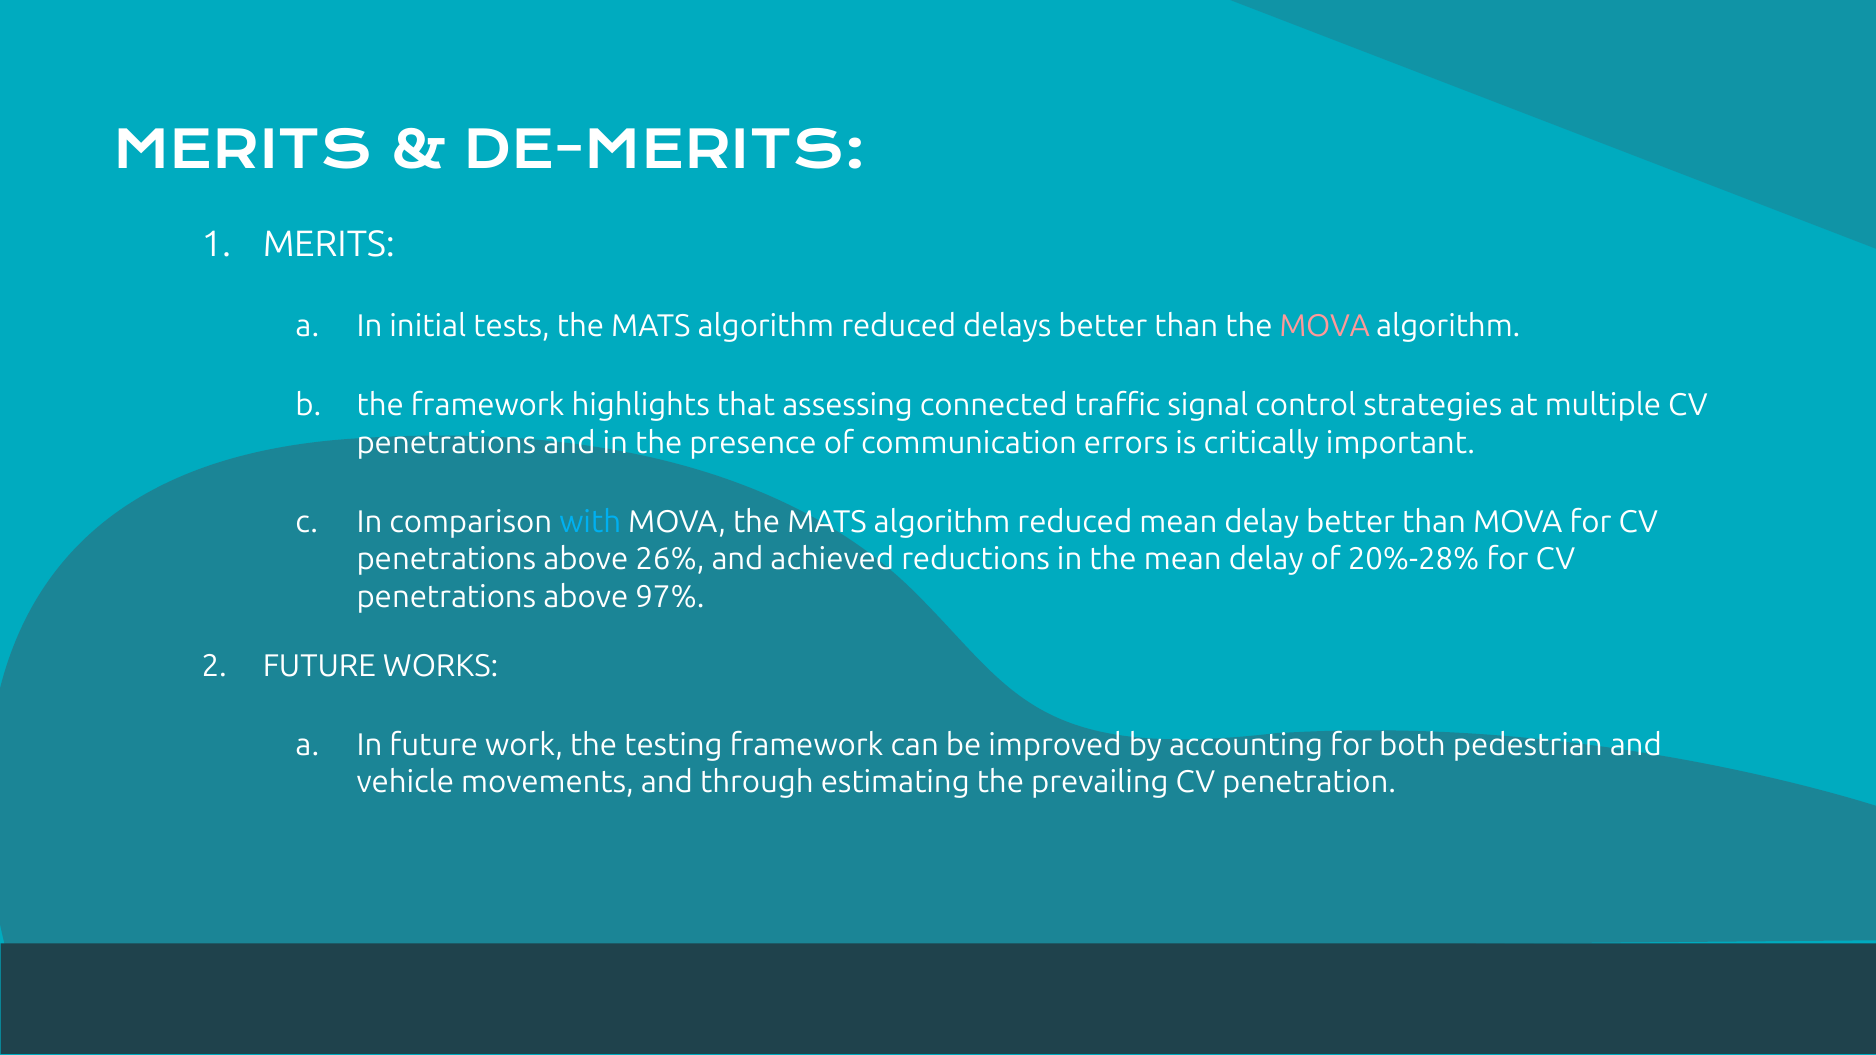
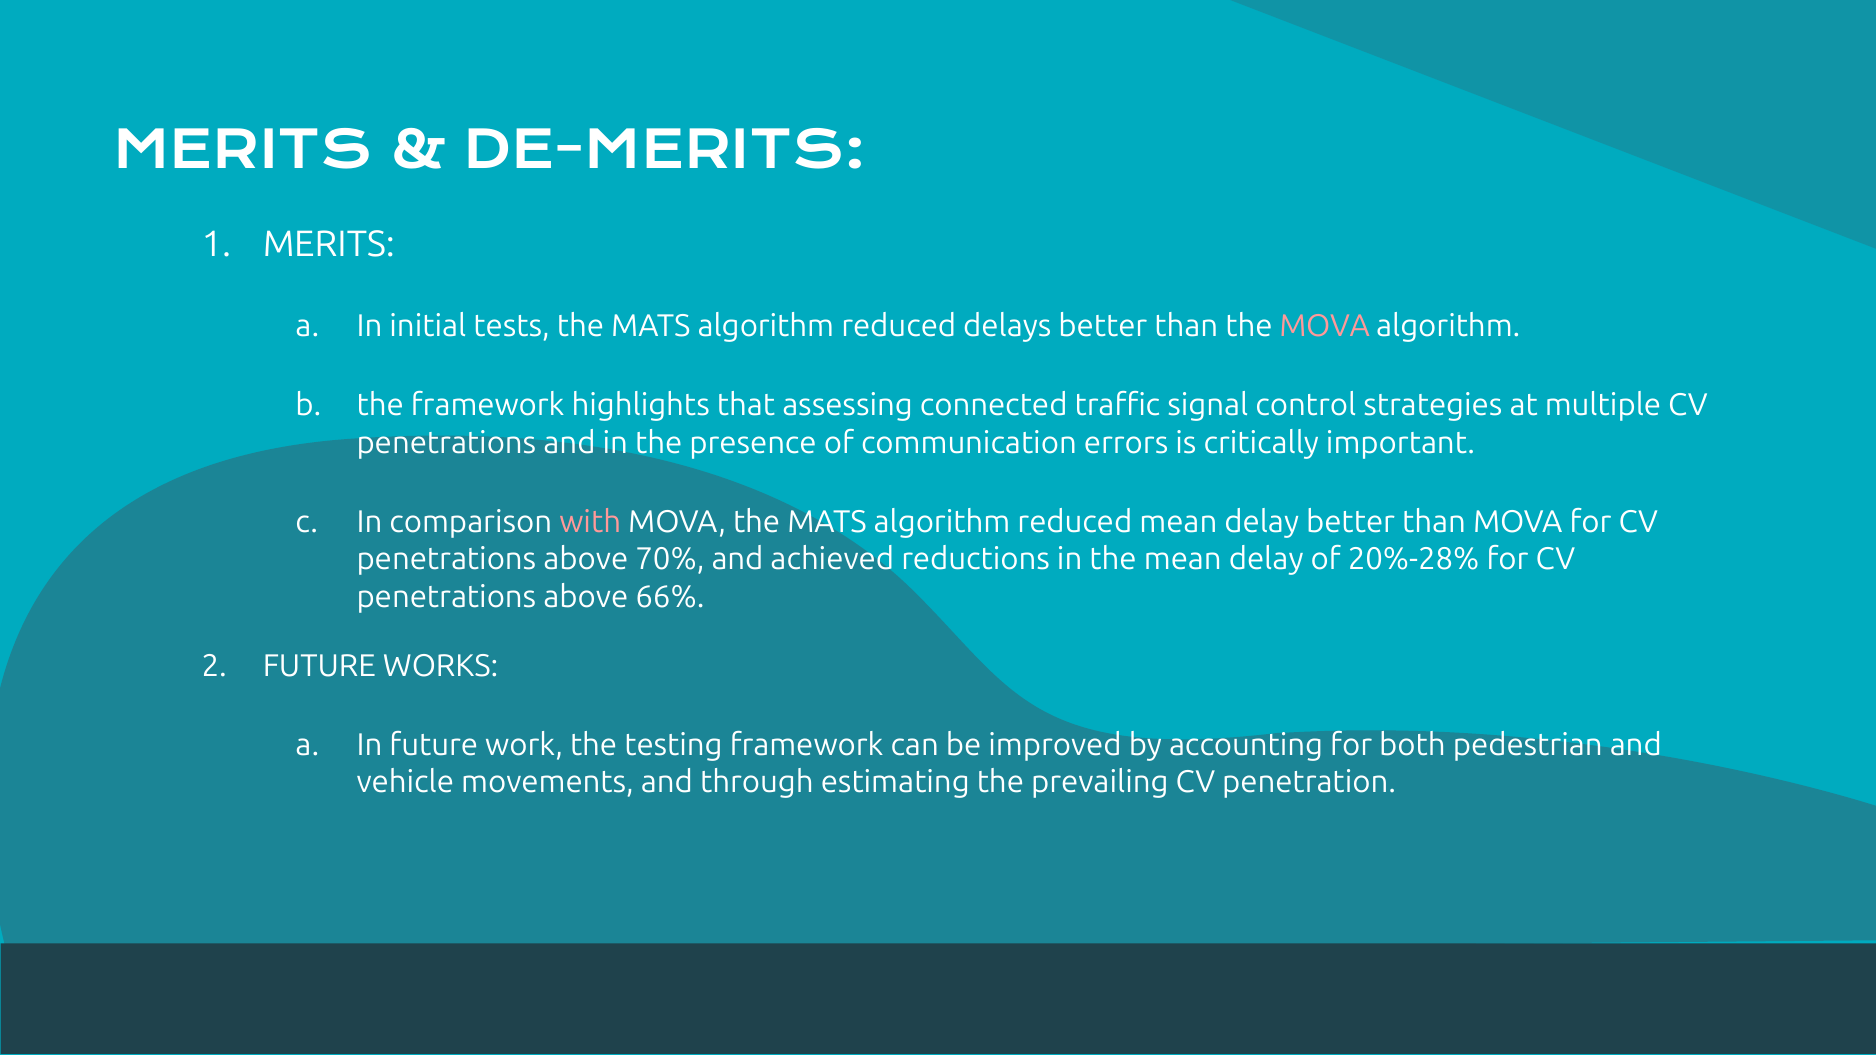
with colour: light blue -> pink
26%: 26% -> 70%
97%: 97% -> 66%
